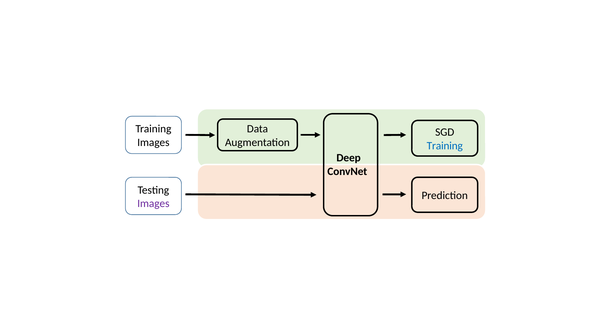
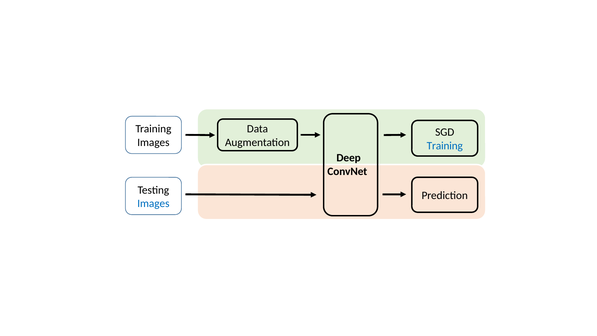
Images at (153, 203) colour: purple -> blue
